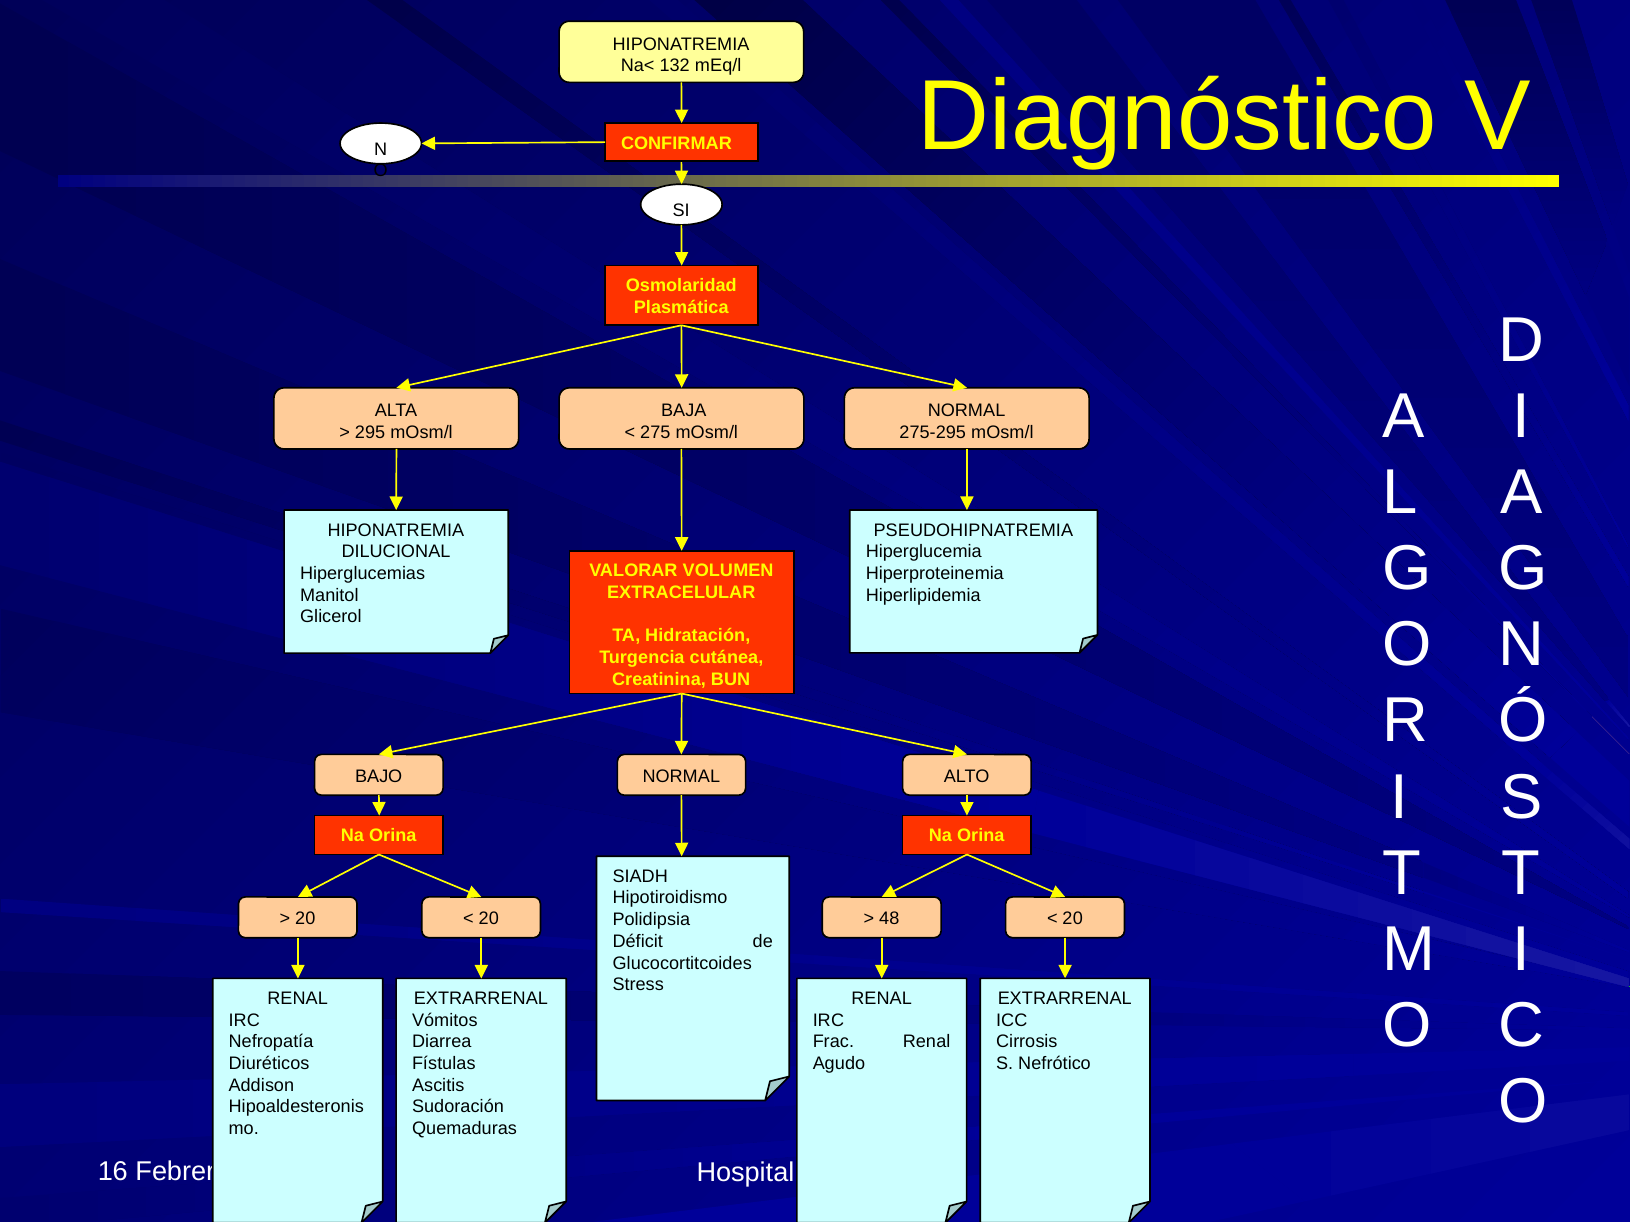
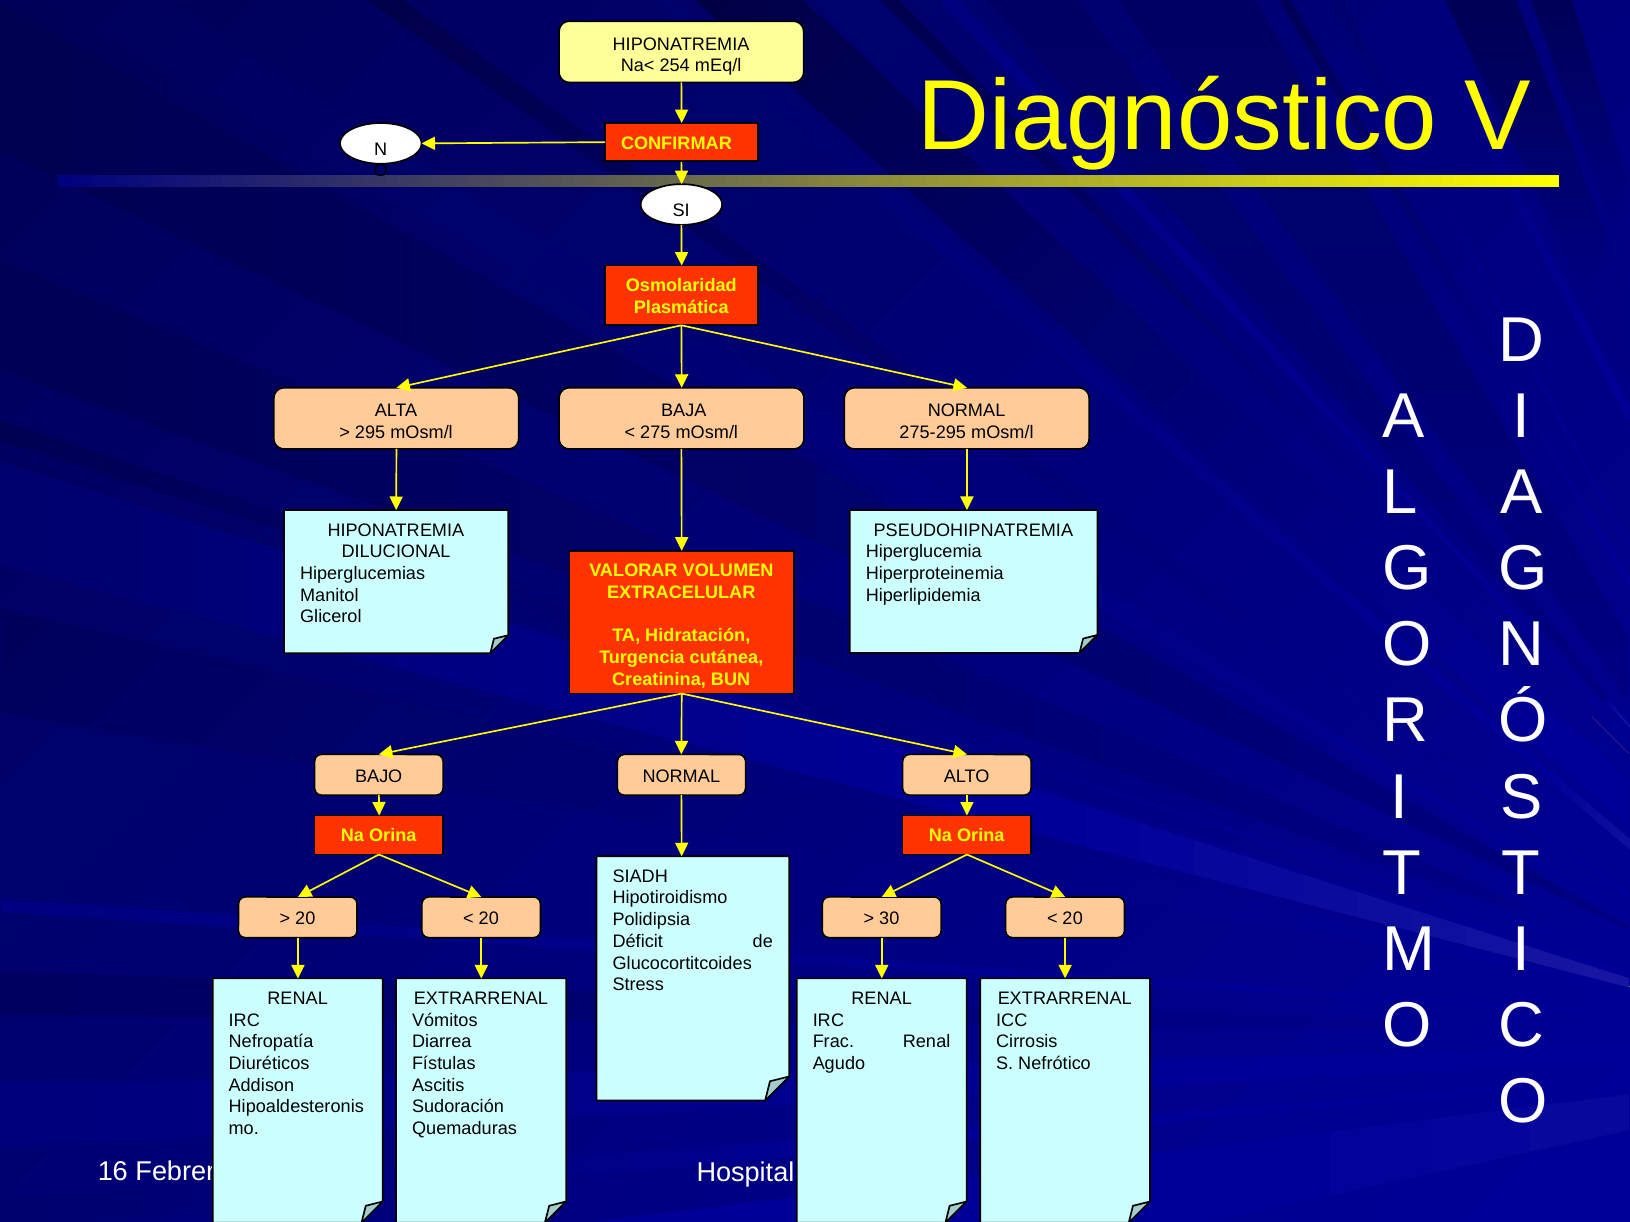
132: 132 -> 254
48: 48 -> 30
